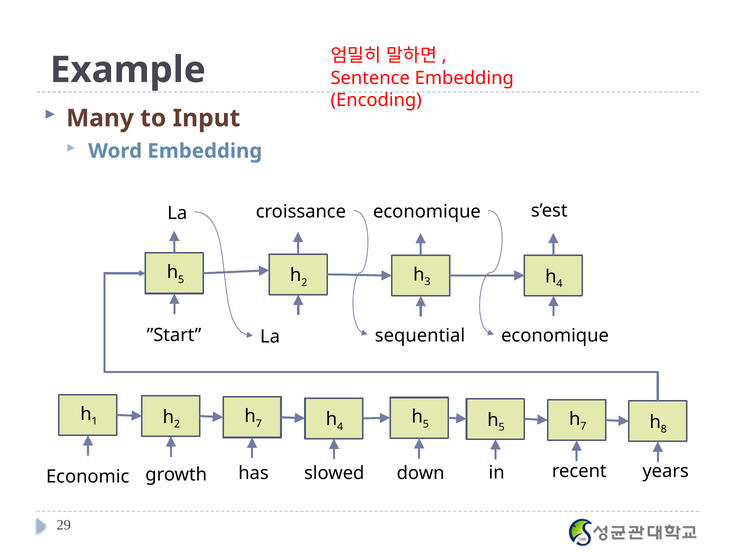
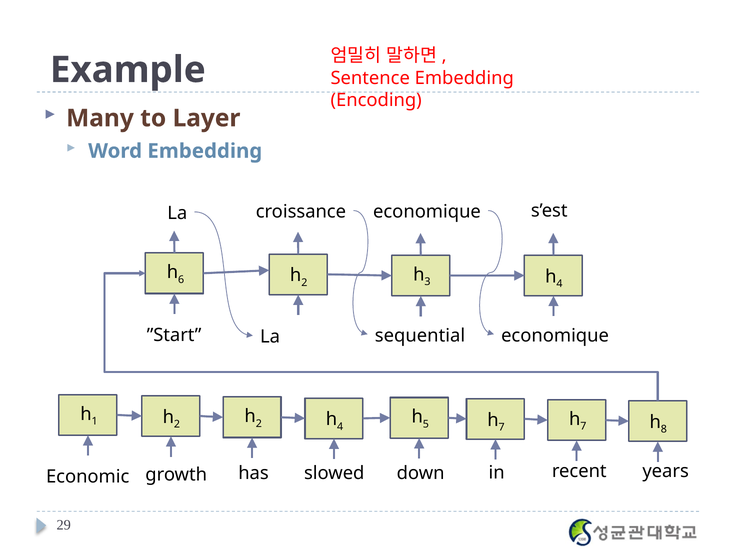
Input: Input -> Layer
5 at (181, 279): 5 -> 6
7 at (259, 424): 7 -> 2
5 at (502, 427): 5 -> 7
